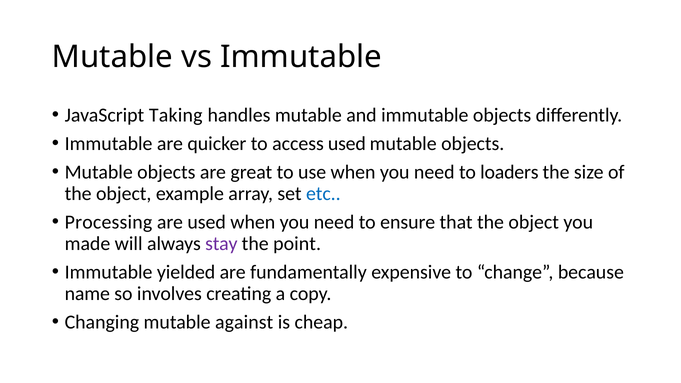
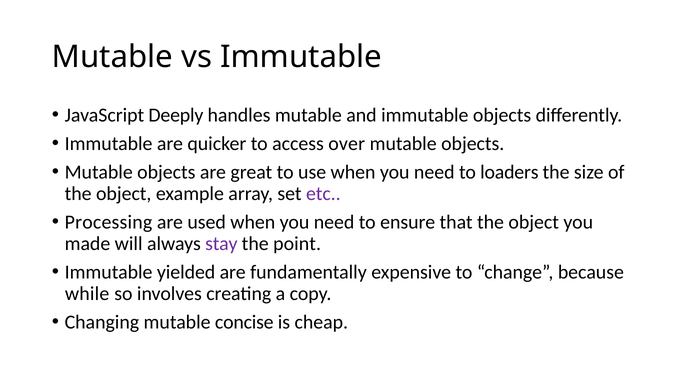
Taking: Taking -> Deeply
access used: used -> over
etc colour: blue -> purple
name: name -> while
against: against -> concise
